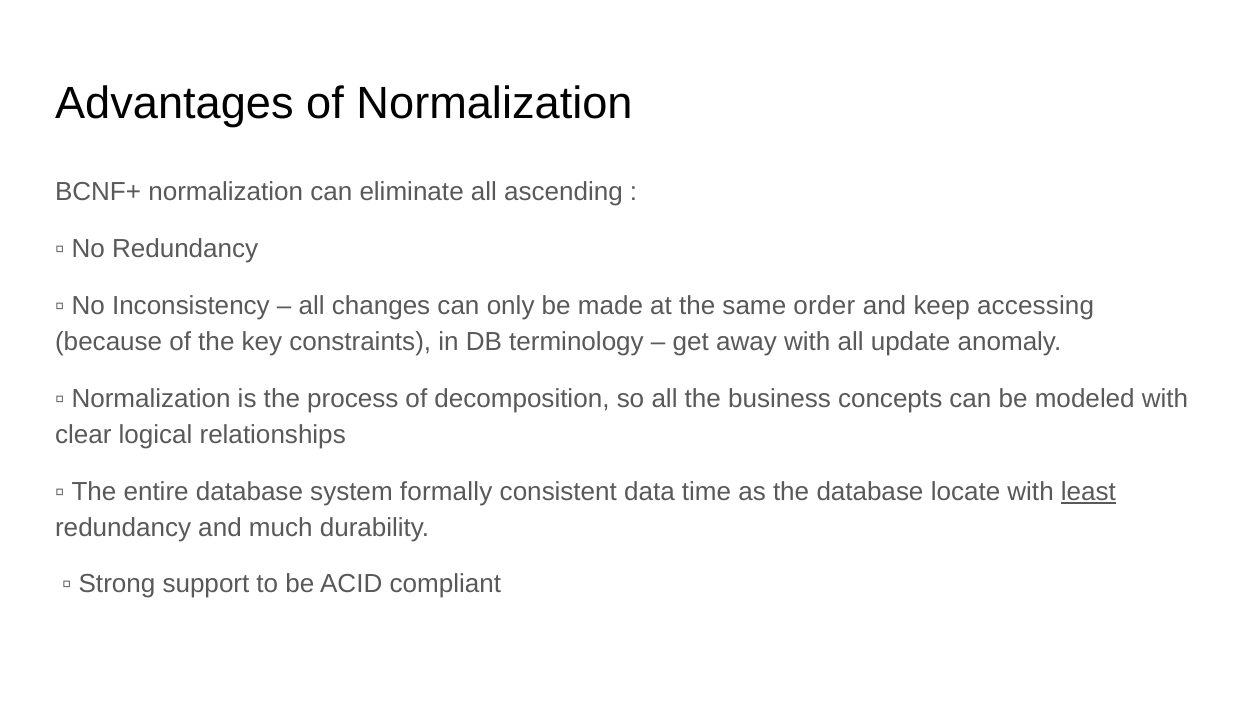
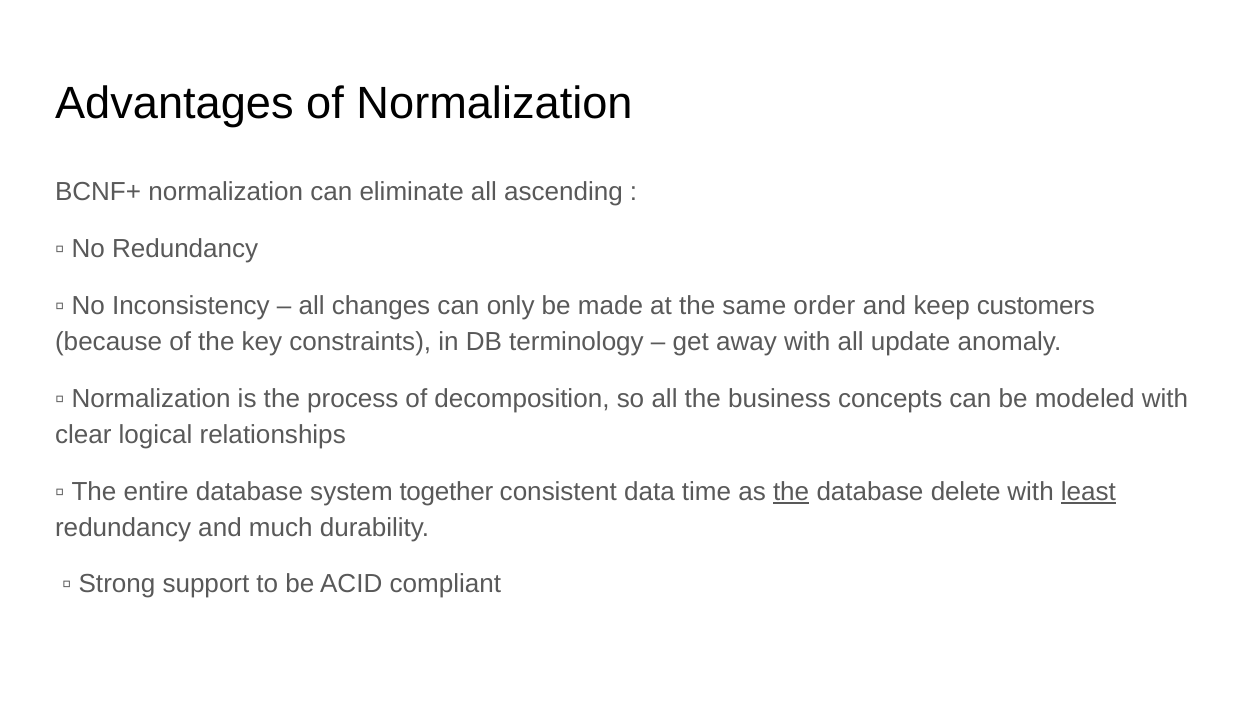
accessing: accessing -> customers
formally: formally -> together
the at (791, 491) underline: none -> present
locate: locate -> delete
